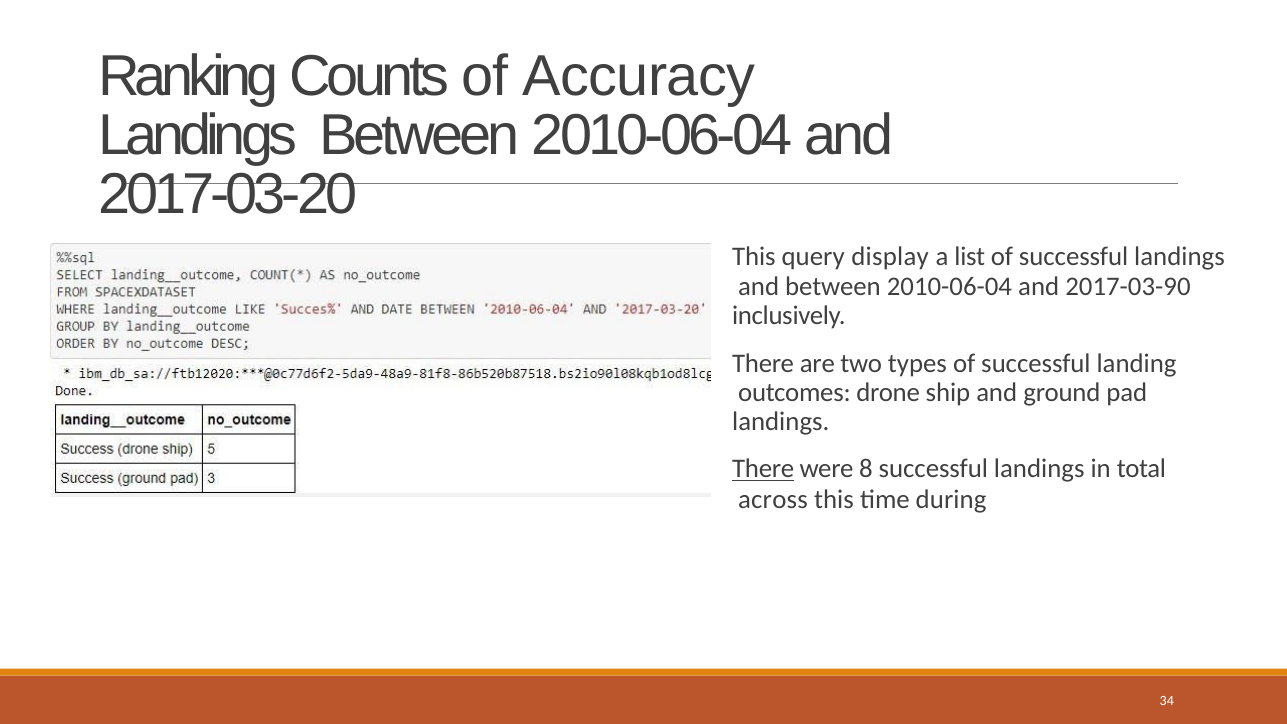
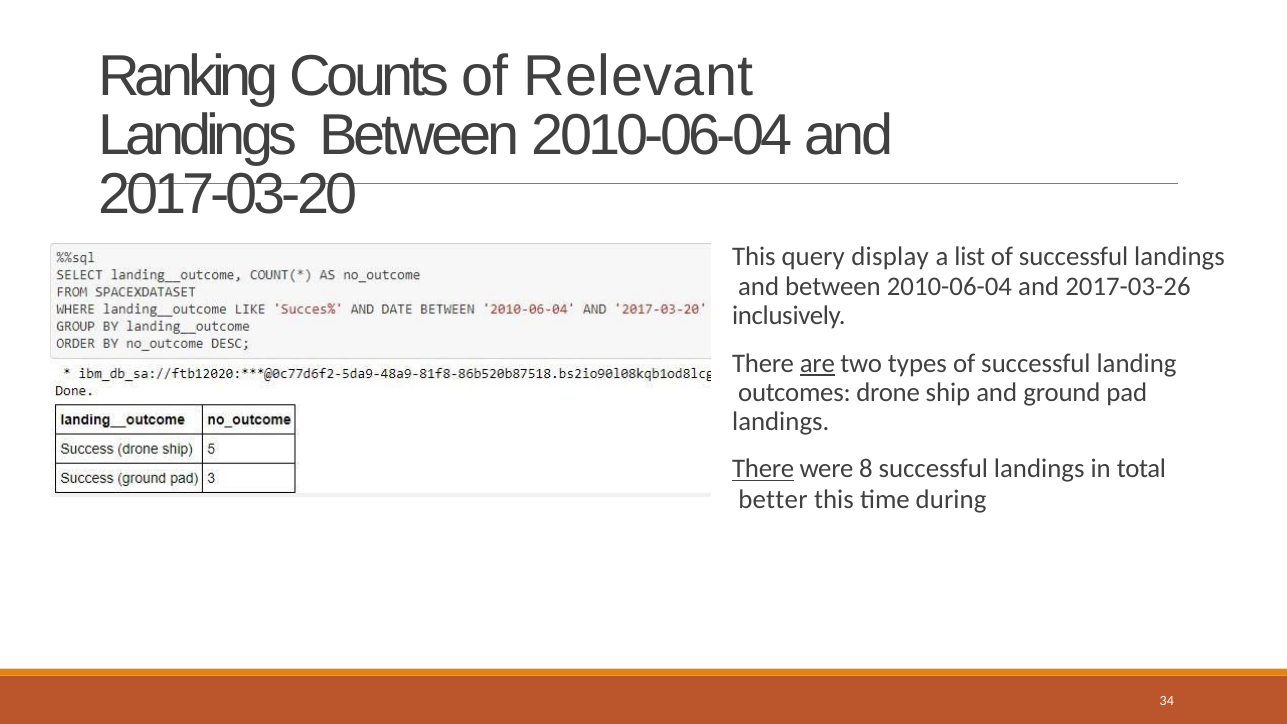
Accuracy: Accuracy -> Relevant
2017-03-90: 2017-03-90 -> 2017-03-26
are underline: none -> present
across: across -> better
